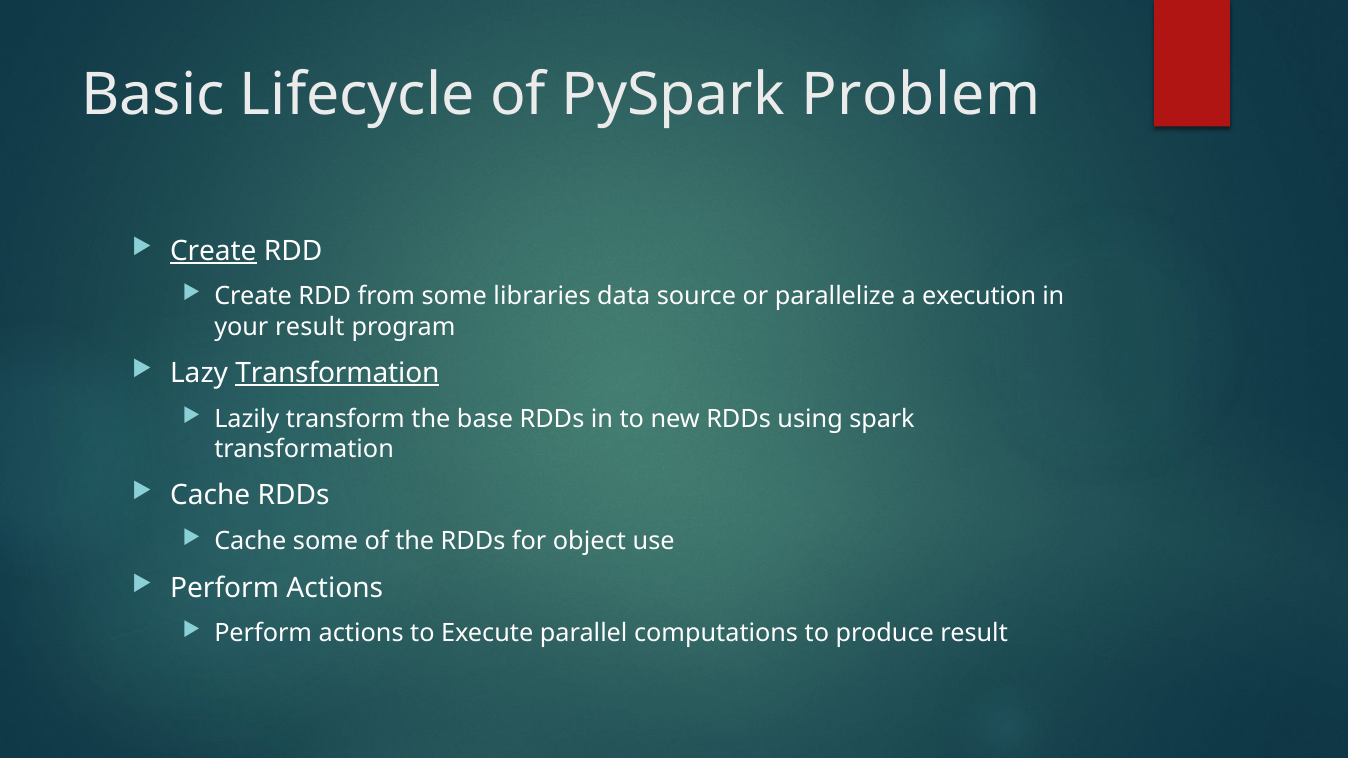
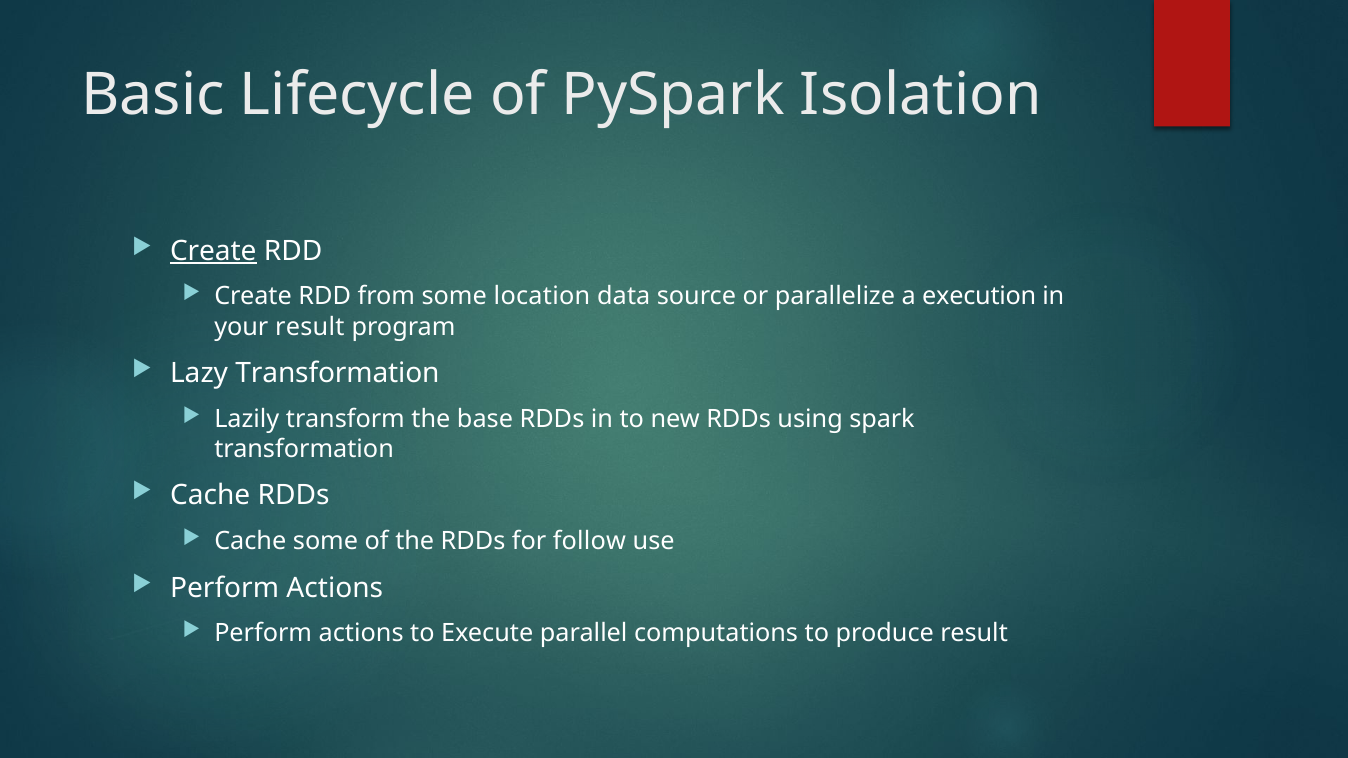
Problem: Problem -> Isolation
libraries: libraries -> location
Transformation at (337, 373) underline: present -> none
object: object -> follow
